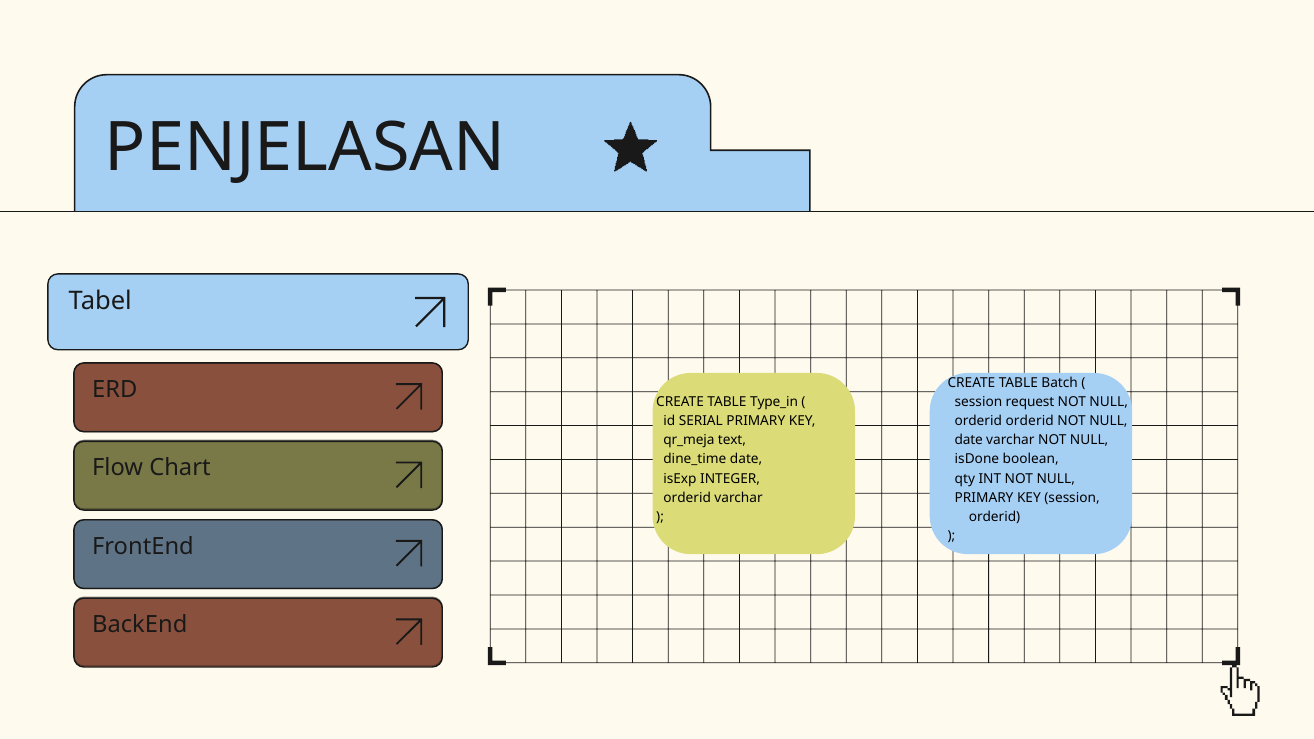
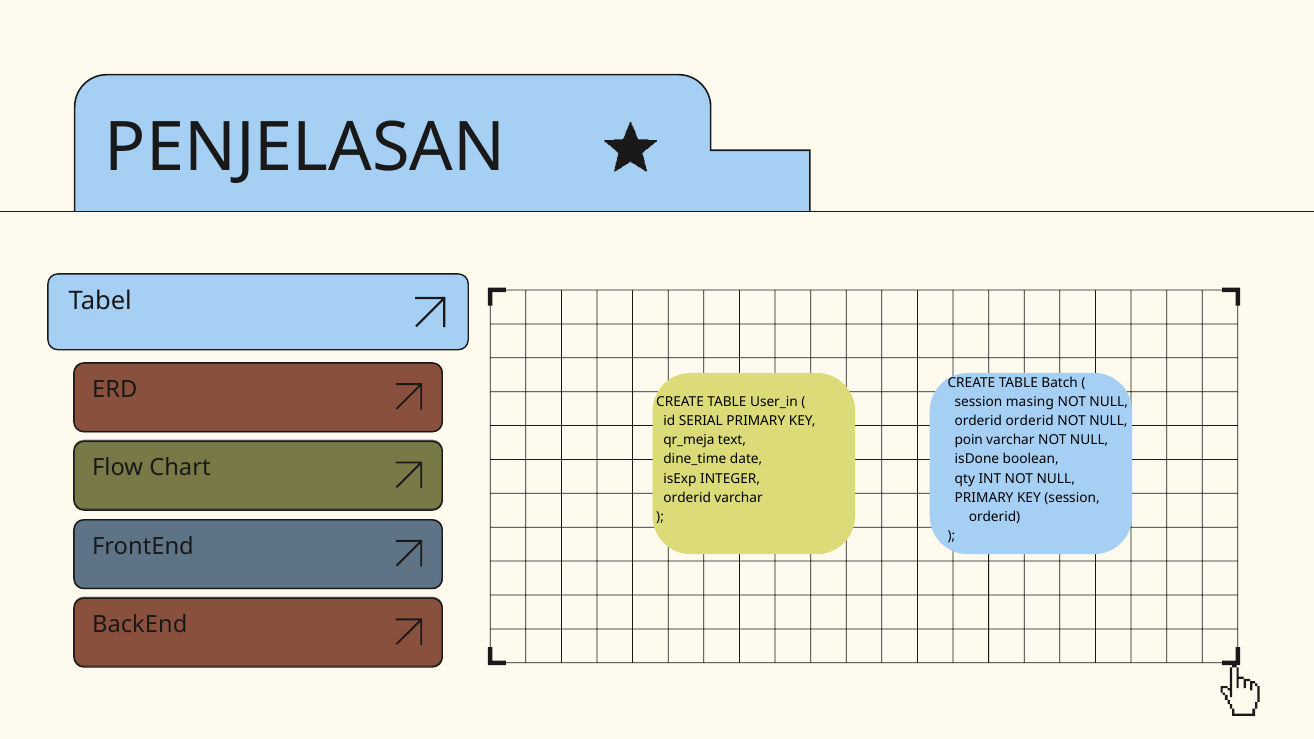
Type_in: Type_in -> User_in
request: request -> masing
date at (969, 440): date -> poin
